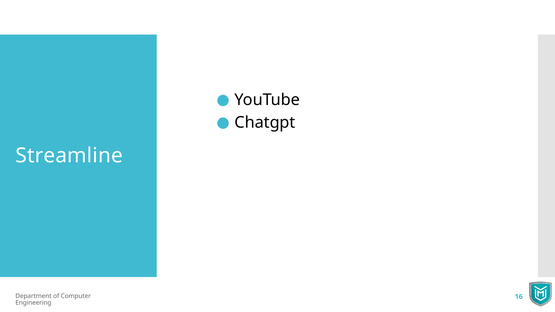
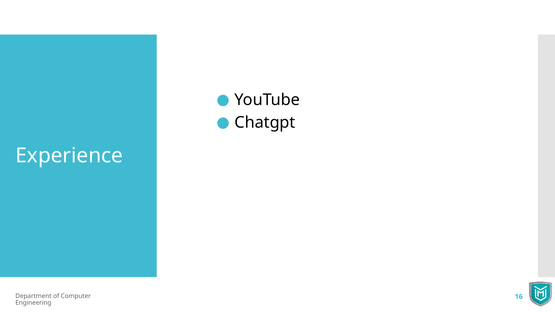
Streamline: Streamline -> Experience
